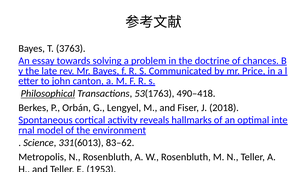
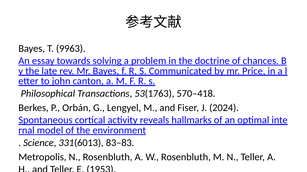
3763: 3763 -> 9963
Philosophical underline: present -> none
490–418: 490–418 -> 570–418
J 2018: 2018 -> 2024
83–62: 83–62 -> 83–83
